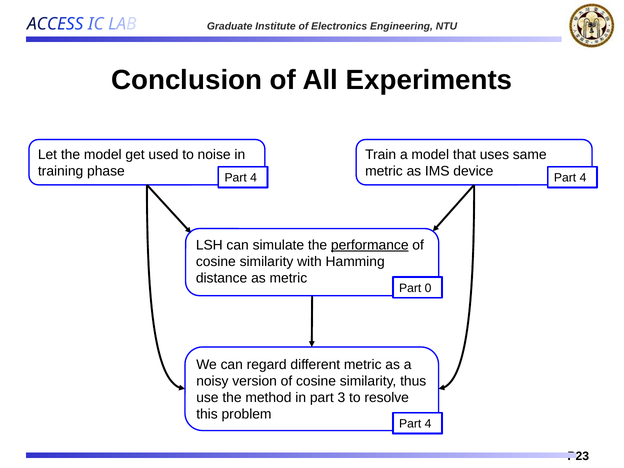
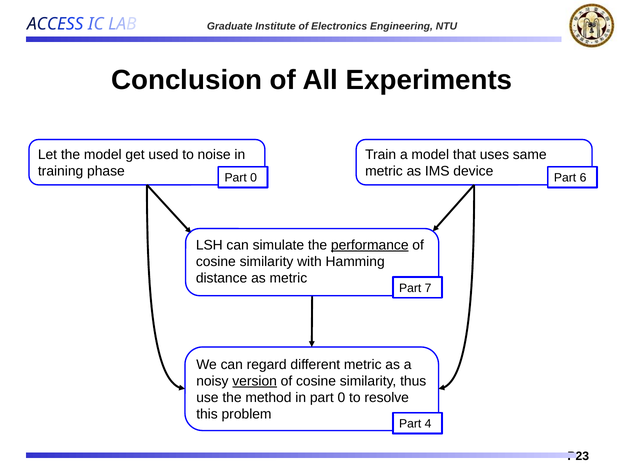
4 at (254, 178): 4 -> 0
4 at (583, 178): 4 -> 6
0: 0 -> 7
version underline: none -> present
in part 3: 3 -> 0
